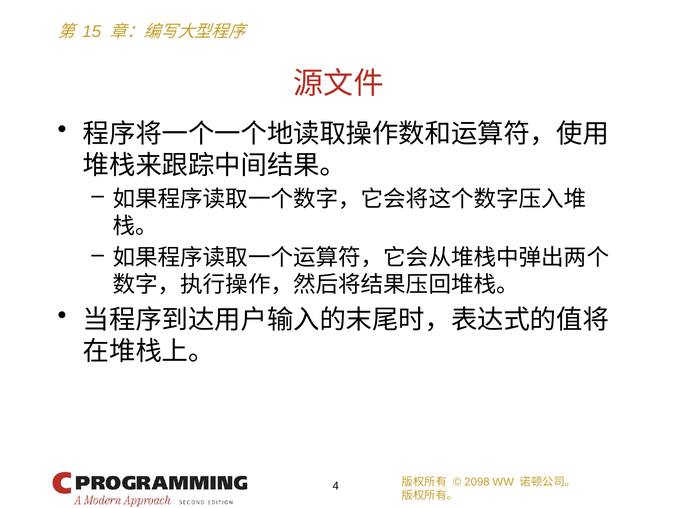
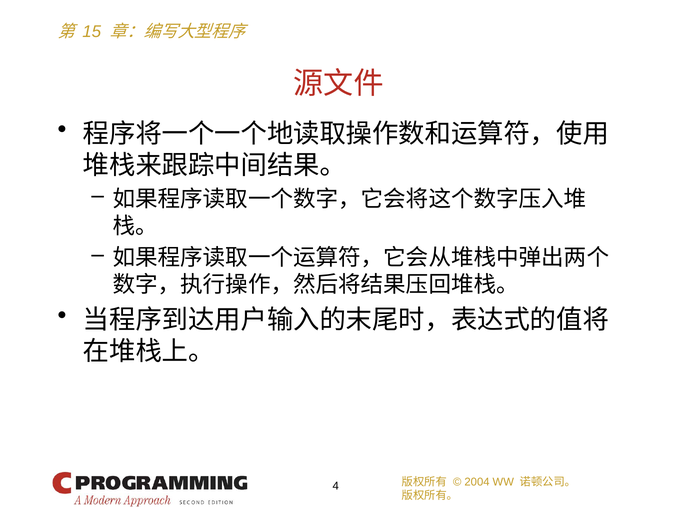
2098: 2098 -> 2004
